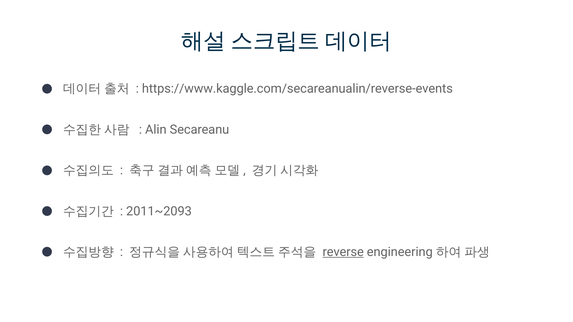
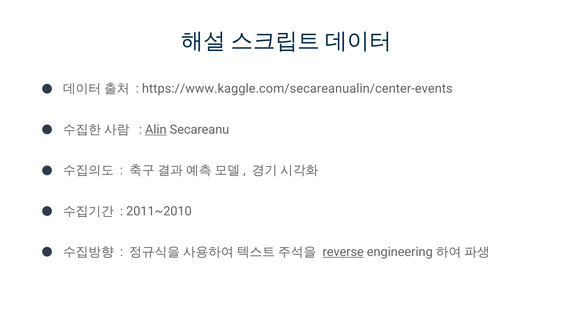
https://www.kaggle.com/secareanualin/reverse-events: https://www.kaggle.com/secareanualin/reverse-events -> https://www.kaggle.com/secareanualin/center-events
Alin underline: none -> present
2011~2093: 2011~2093 -> 2011~2010
